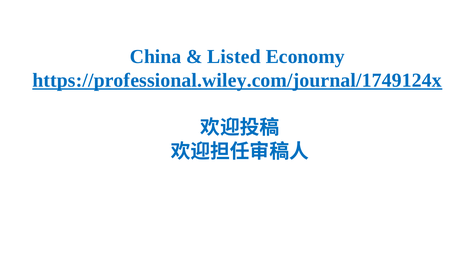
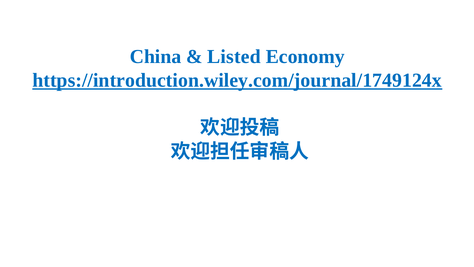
https://professional.wiley.com/journal/1749124x: https://professional.wiley.com/journal/1749124x -> https://introduction.wiley.com/journal/1749124x
